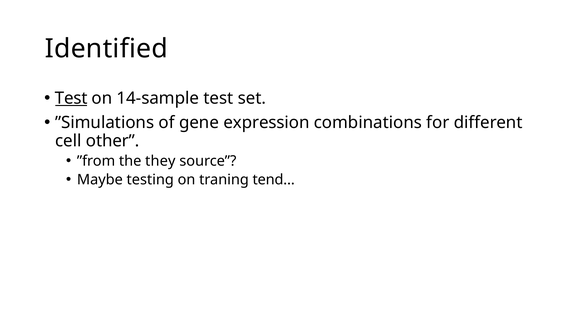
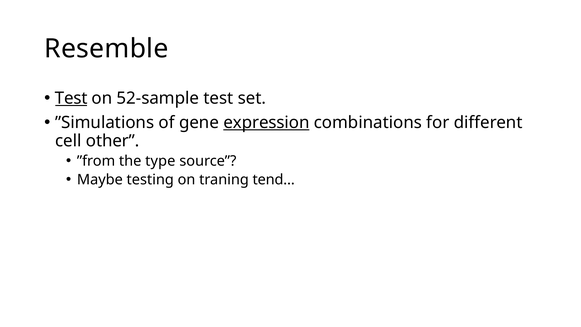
Identified: Identified -> Resemble
14-sample: 14-sample -> 52-sample
expression underline: none -> present
they: they -> type
